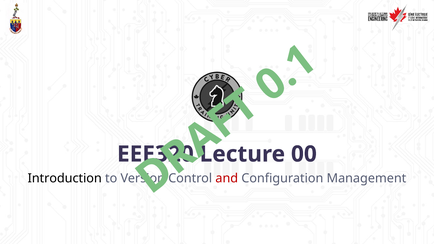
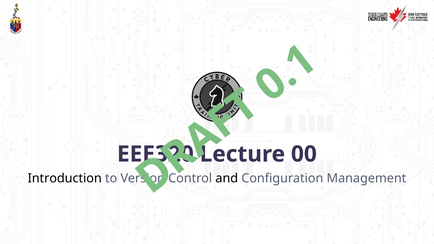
and colour: red -> black
